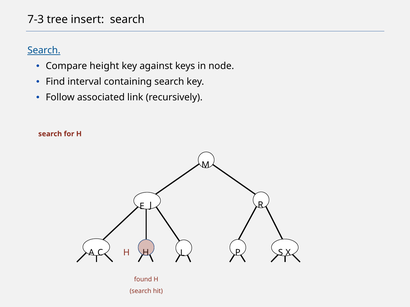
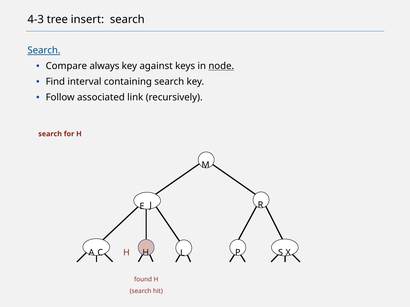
7-3: 7-3 -> 4-3
height: height -> always
node underline: none -> present
